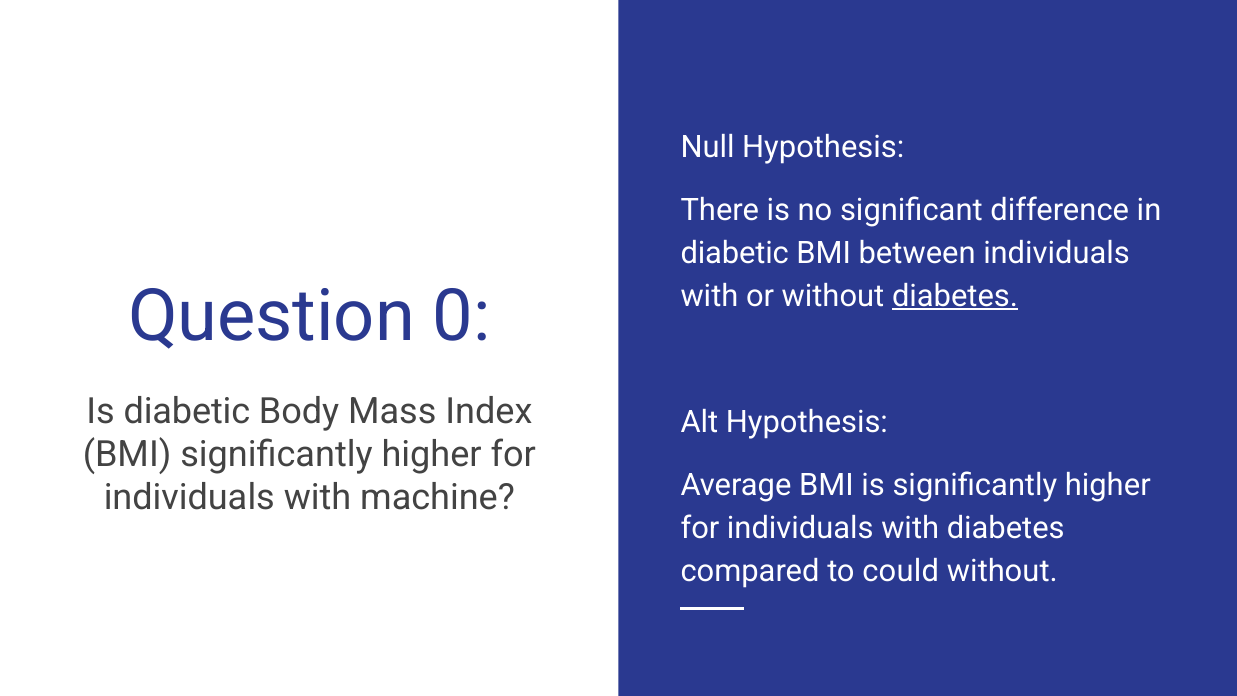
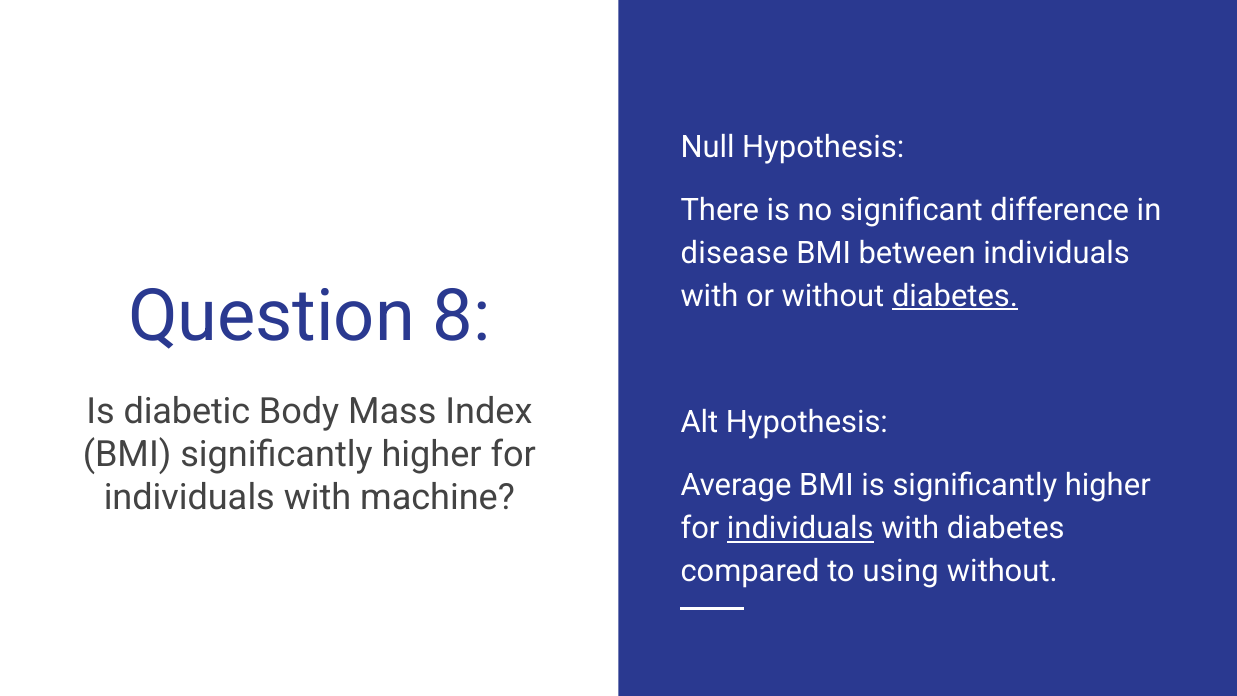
diabetic at (735, 253): diabetic -> disease
0: 0 -> 8
individuals at (800, 528) underline: none -> present
could: could -> using
